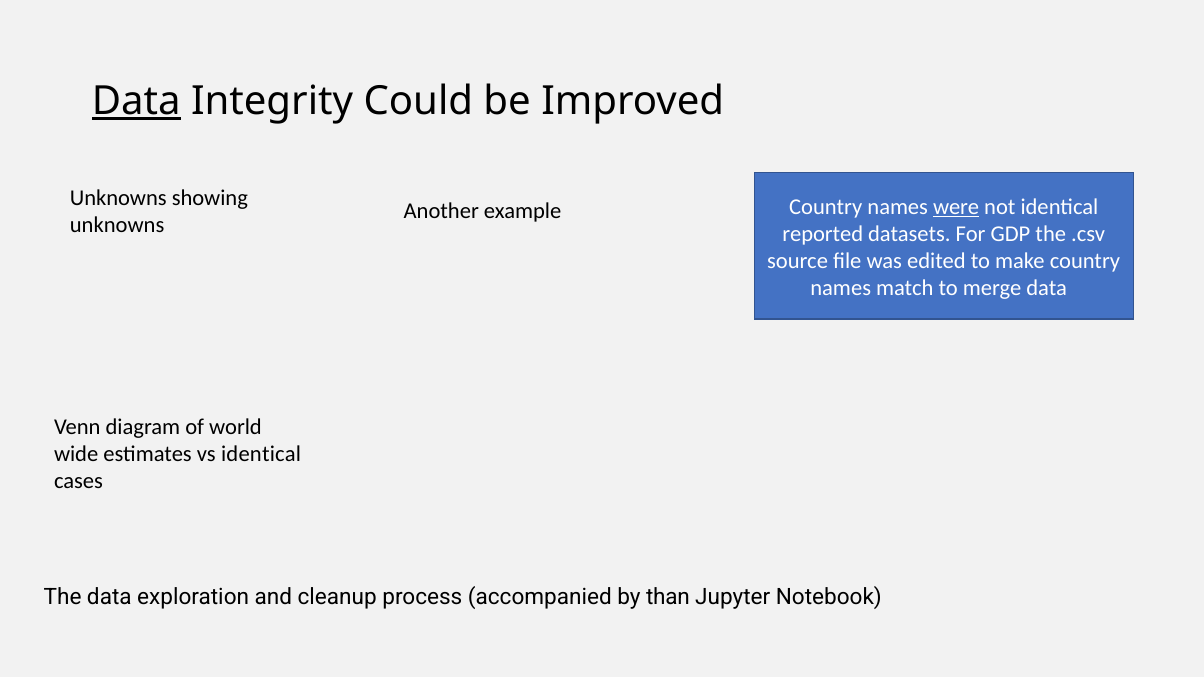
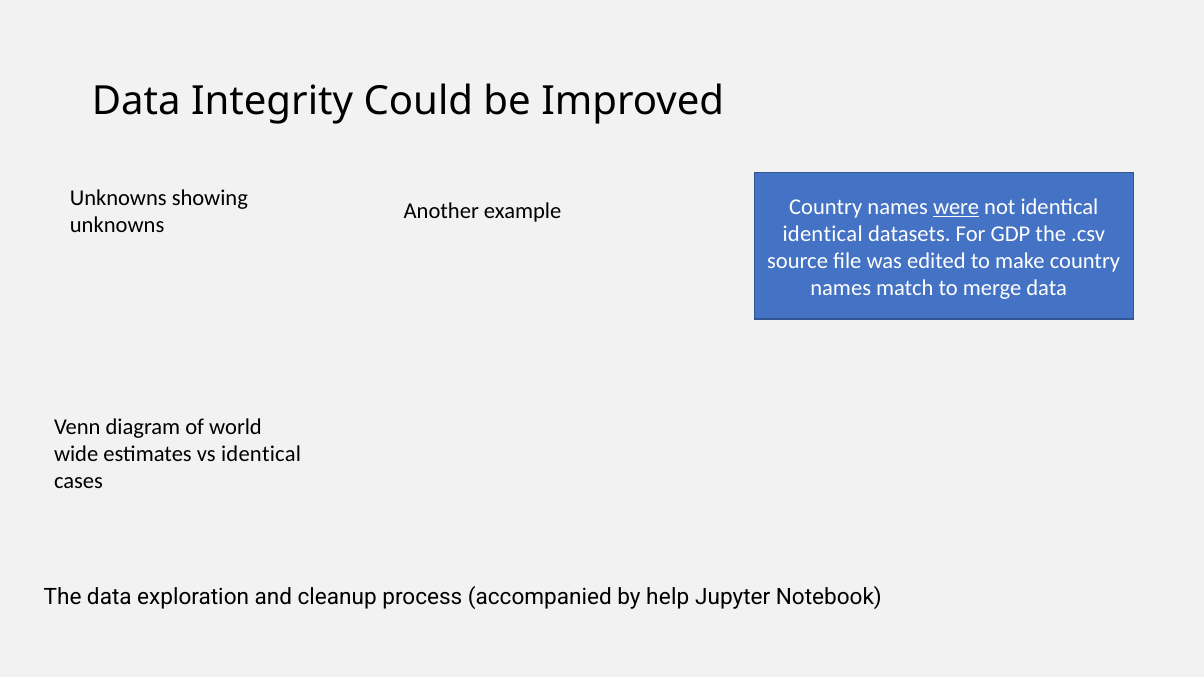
Data at (136, 101) underline: present -> none
reported at (823, 234): reported -> identical
than: than -> help
